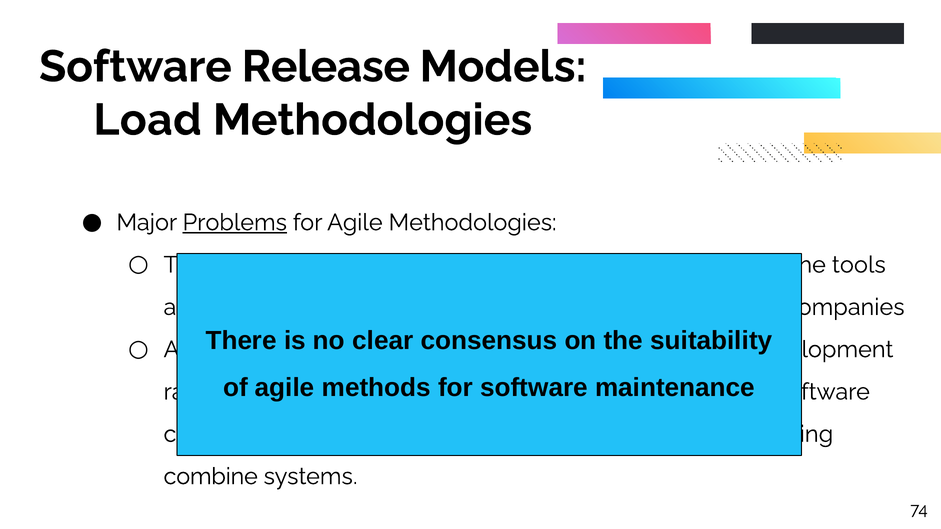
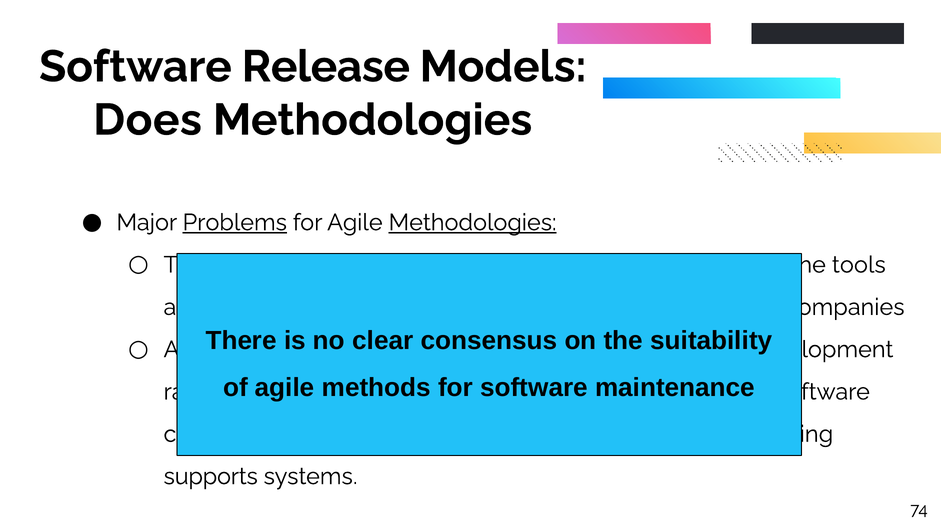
Load: Load -> Does
Methodologies at (473, 223) underline: none -> present
combine: combine -> supports
